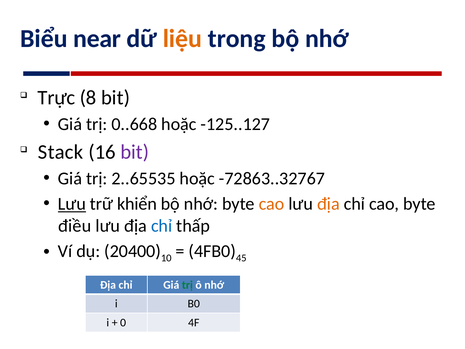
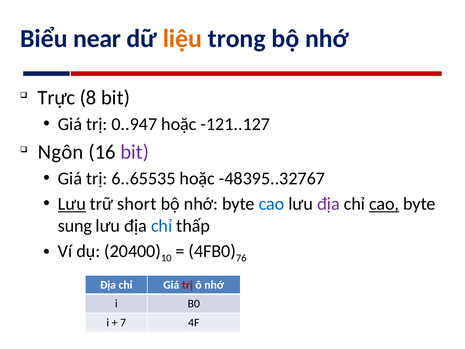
0..668: 0..668 -> 0..947
-125..127: -125..127 -> -121..127
Stack: Stack -> Ngôn
2..65535: 2..65535 -> 6..65535
-72863..32767: -72863..32767 -> -48395..32767
khiển: khiển -> short
cao at (272, 204) colour: orange -> blue
địa at (328, 204) colour: orange -> purple
cao at (384, 204) underline: none -> present
điều: điều -> sung
45: 45 -> 76
trị at (187, 285) colour: green -> red
0: 0 -> 7
